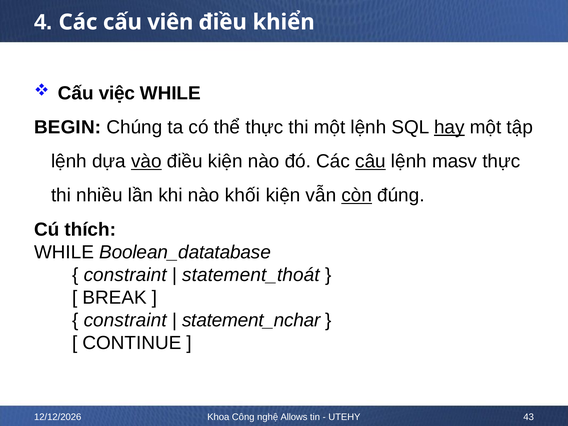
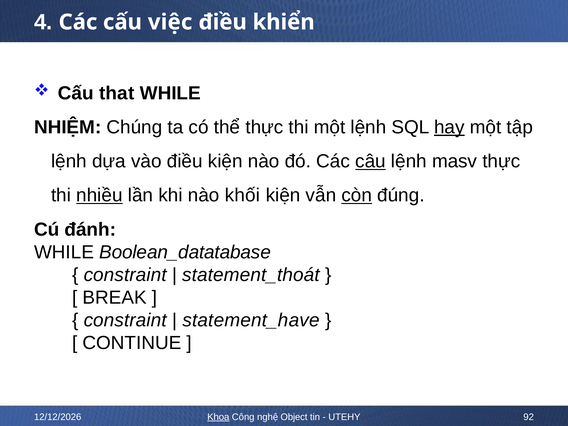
viên: viên -> việc
việc: việc -> that
BEGIN: BEGIN -> NHIỆM
vào underline: present -> none
nhiều underline: none -> present
thích: thích -> đánh
statement_nchar: statement_nchar -> statement_have
Khoa underline: none -> present
Allows: Allows -> Object
43: 43 -> 92
